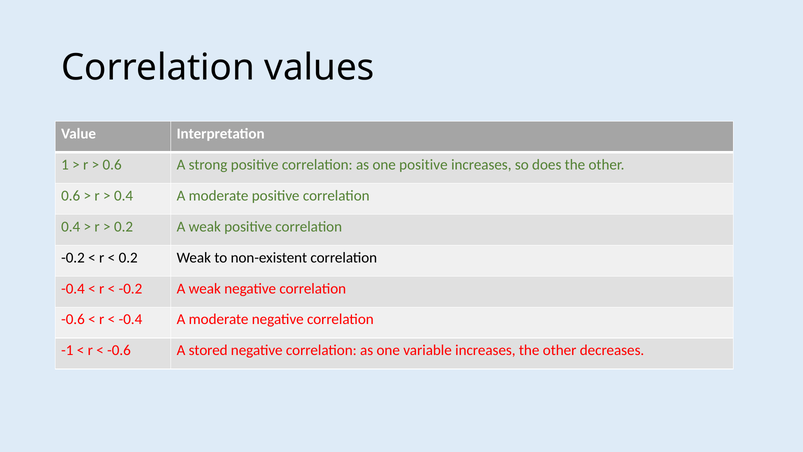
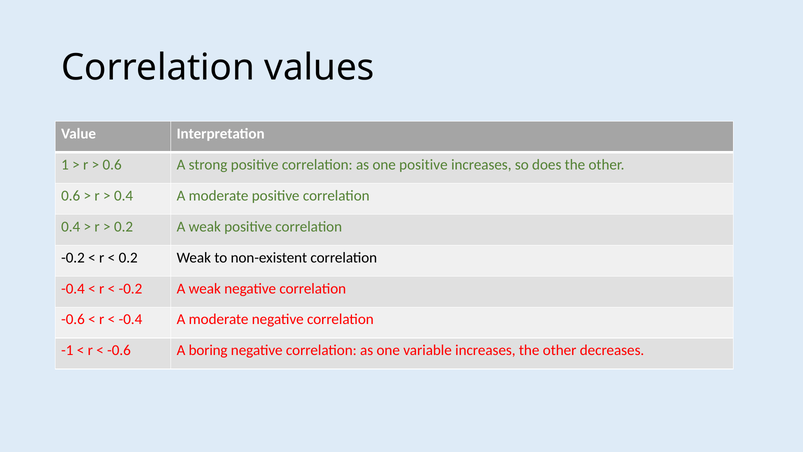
stored: stored -> boring
